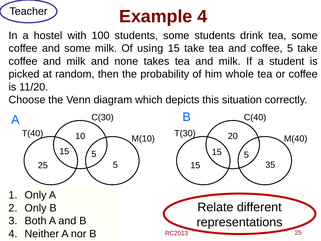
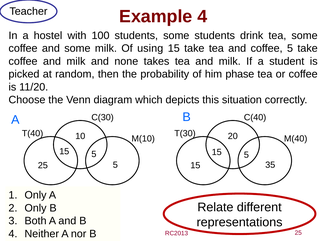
whole: whole -> phase
